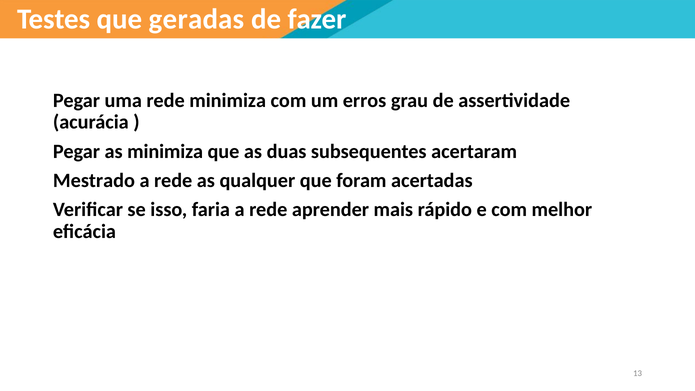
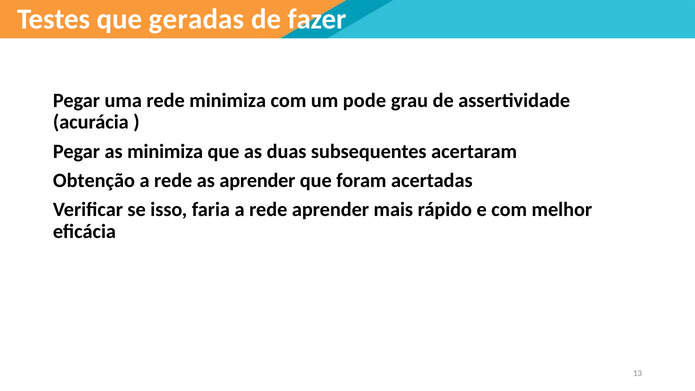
erros: erros -> pode
Mestrado: Mestrado -> Obtenção
as qualquer: qualquer -> aprender
